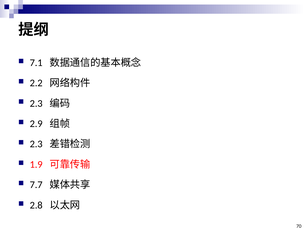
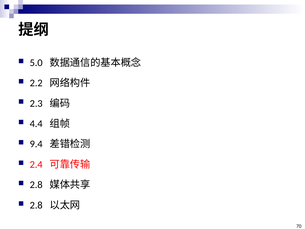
7.1: 7.1 -> 5.0
2.9: 2.9 -> 4.4
2.3 at (36, 144): 2.3 -> 9.4
1.9: 1.9 -> 2.4
7.7 at (36, 185): 7.7 -> 2.8
